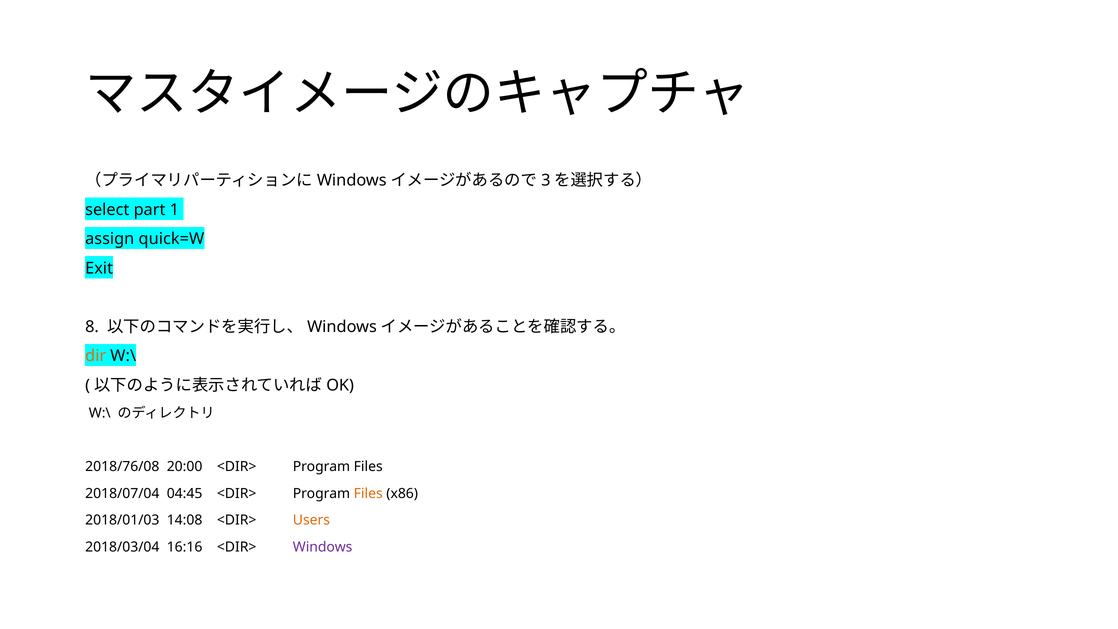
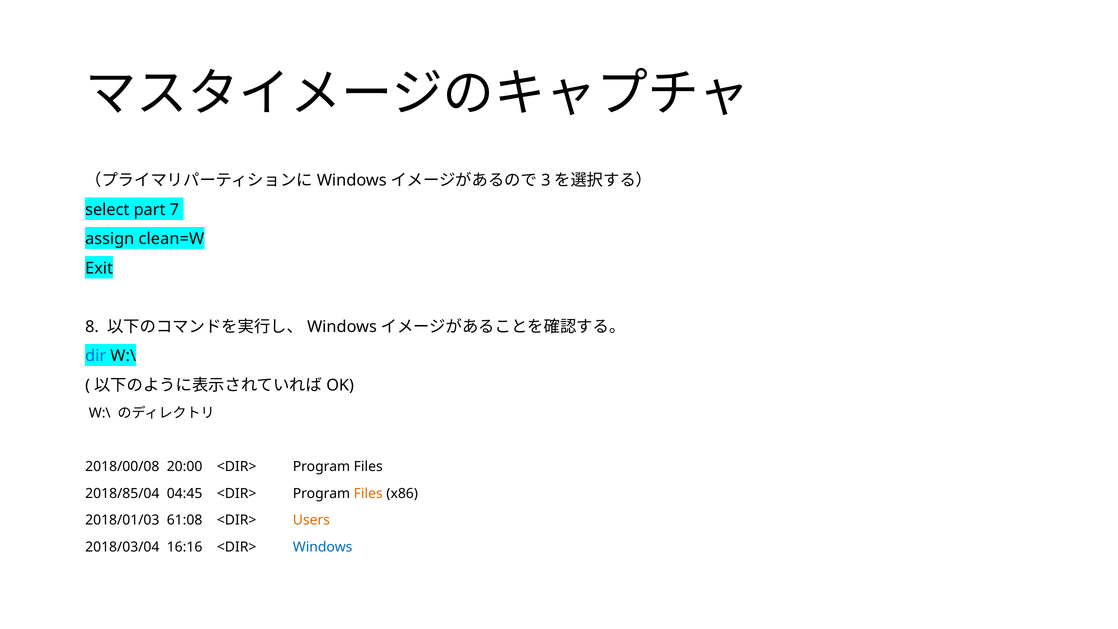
1: 1 -> 7
quick=W: quick=W -> clean=W
dir colour: orange -> blue
2018/76/08: 2018/76/08 -> 2018/00/08
2018/07/04: 2018/07/04 -> 2018/85/04
14:08: 14:08 -> 61:08
Windows colour: purple -> blue
